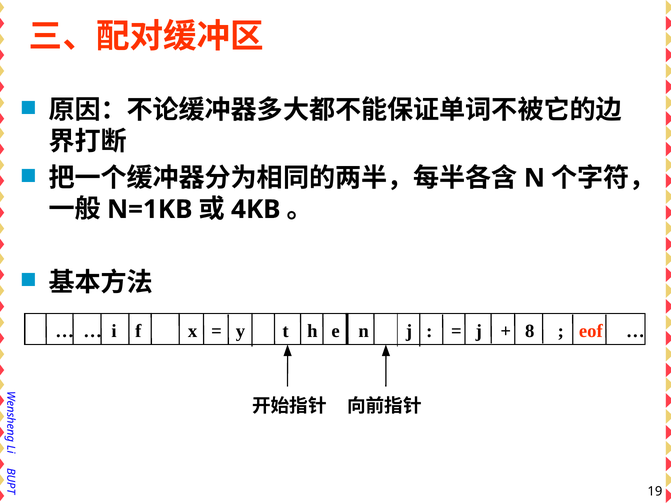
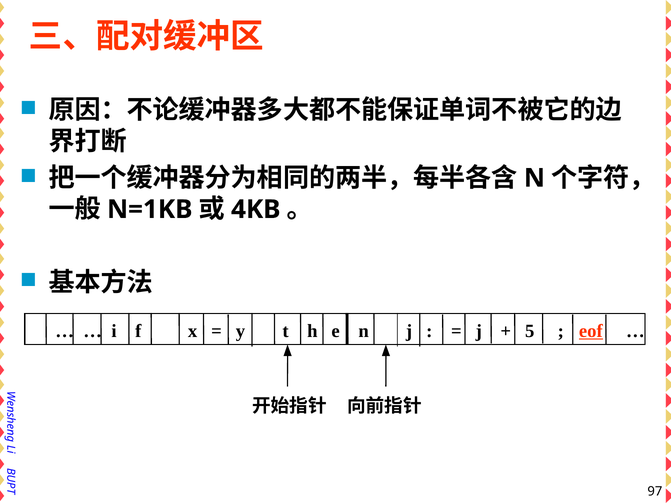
8: 8 -> 5
eof underline: none -> present
19: 19 -> 97
